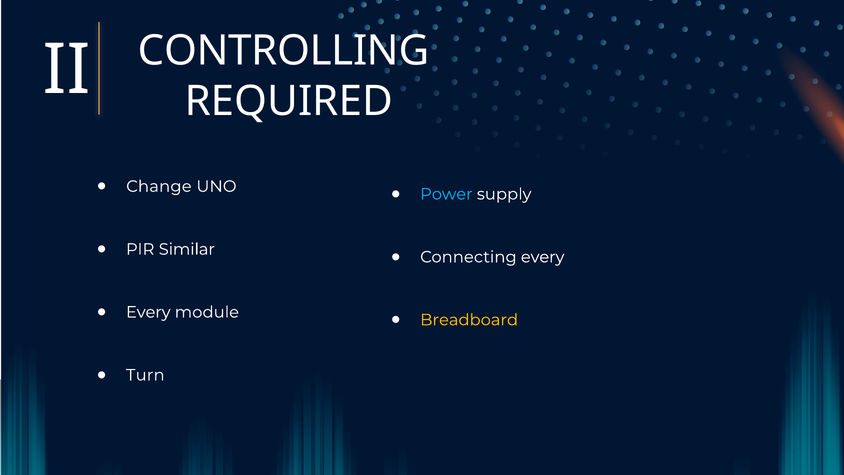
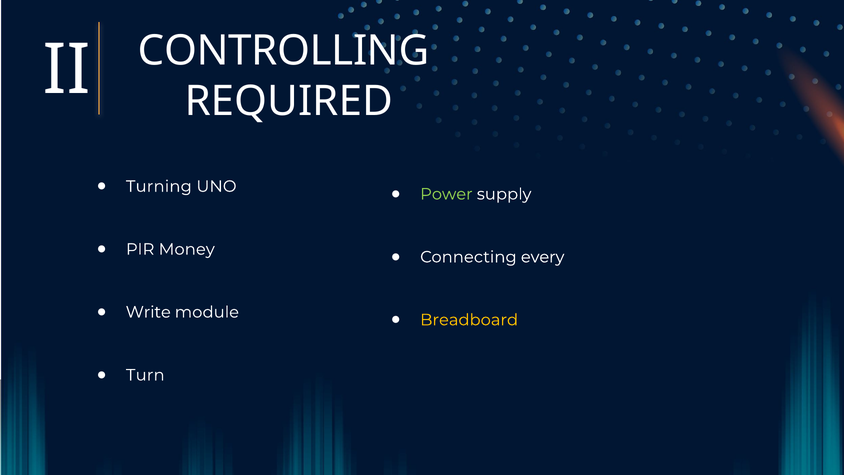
Change: Change -> Turning
Power colour: light blue -> light green
Similar: Similar -> Money
Every at (148, 312): Every -> Write
